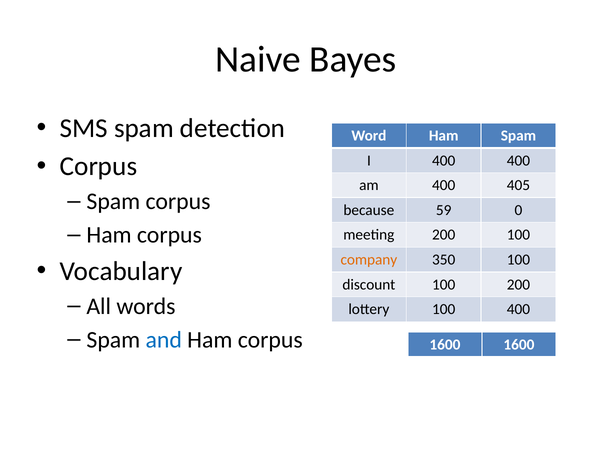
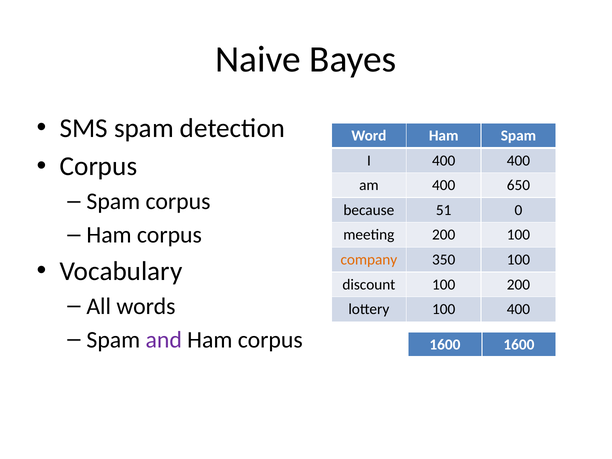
405: 405 -> 650
59: 59 -> 51
and colour: blue -> purple
